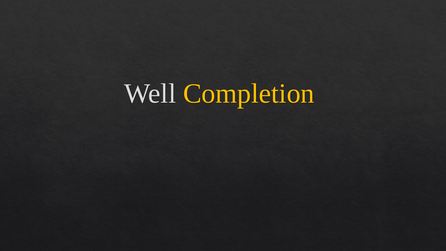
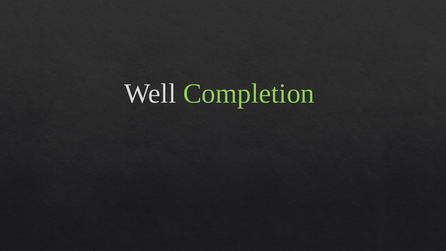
Completion colour: yellow -> light green
